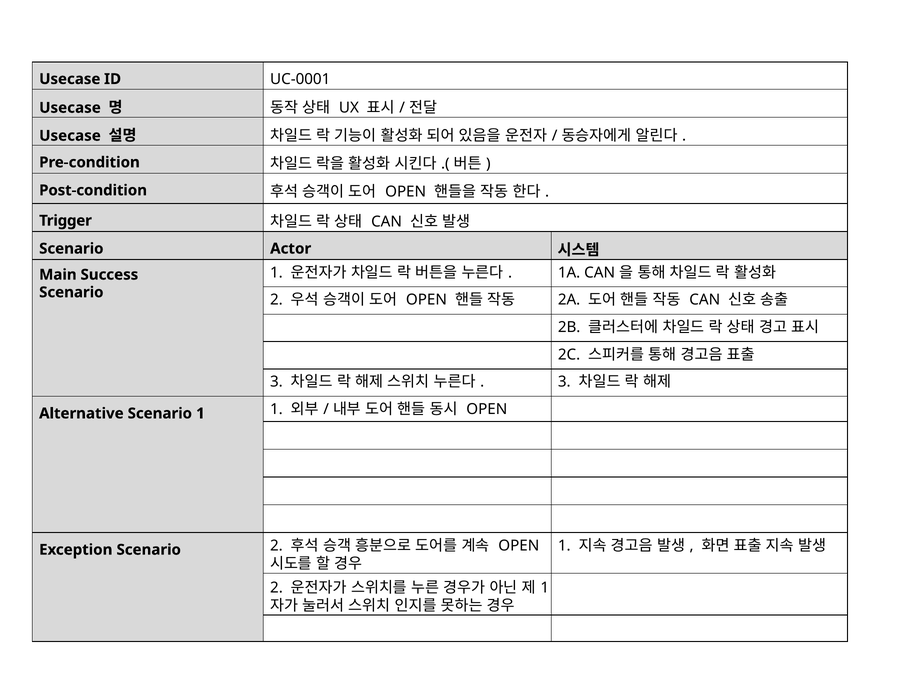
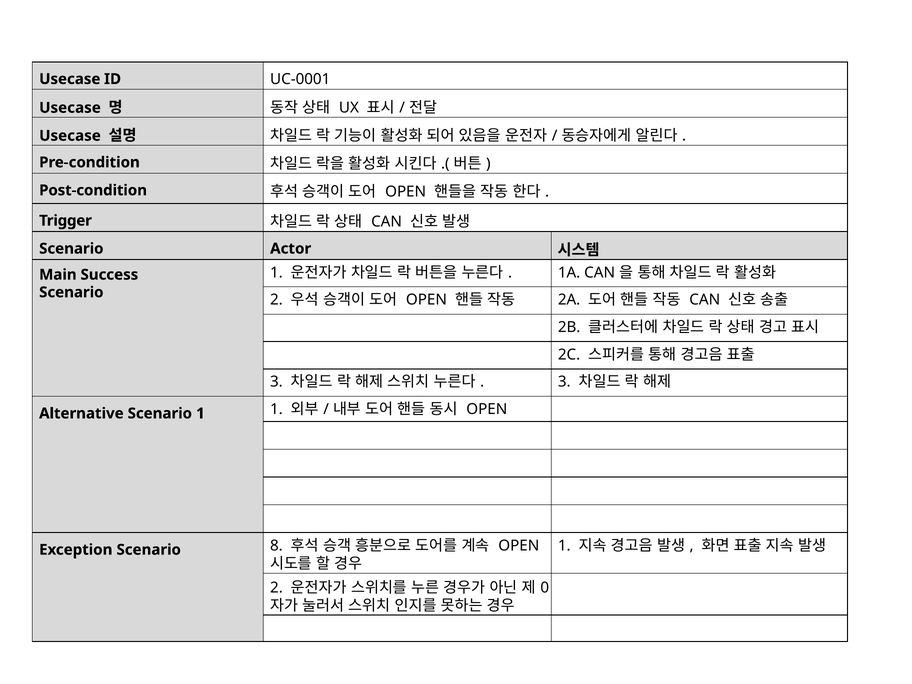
Scenario 2: 2 -> 8
1 at (545, 588): 1 -> 0
